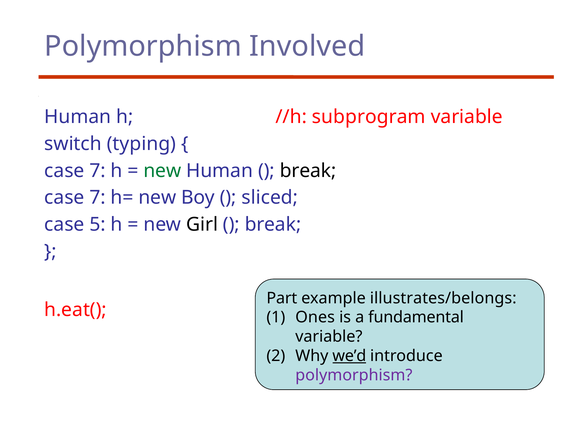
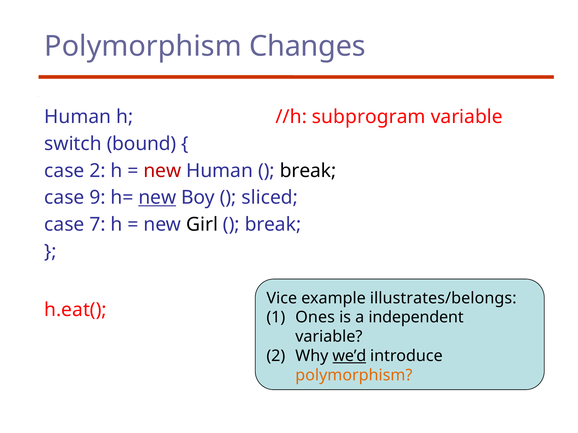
Involved: Involved -> Changes
typing: typing -> bound
7 at (98, 171): 7 -> 2
new at (162, 171) colour: green -> red
7 at (98, 198): 7 -> 9
new at (157, 198) underline: none -> present
5: 5 -> 7
Part: Part -> Vice
fundamental: fundamental -> independent
polymorphism at (354, 375) colour: purple -> orange
